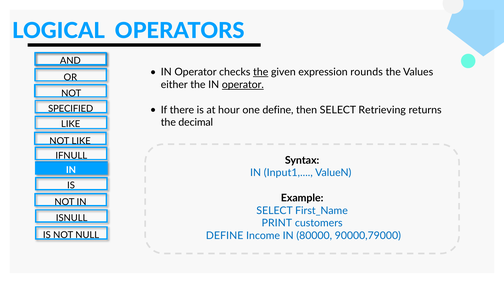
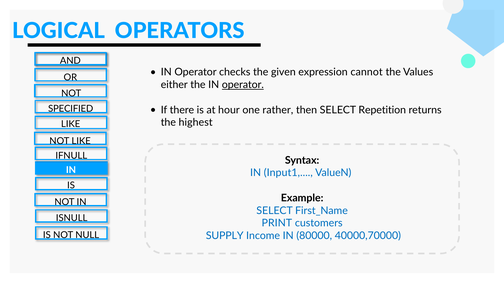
the at (261, 72) underline: present -> none
rounds: rounds -> cannot
one define: define -> rather
Retrieving: Retrieving -> Repetition
decimal: decimal -> highest
DEFINE at (225, 236): DEFINE -> SUPPLY
90000,79000: 90000,79000 -> 40000,70000
